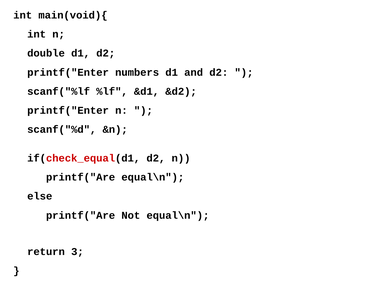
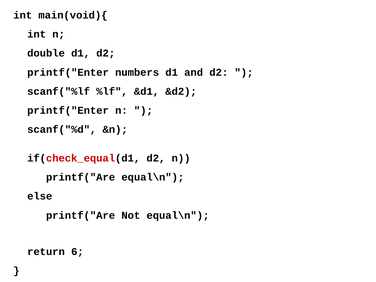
3: 3 -> 6
